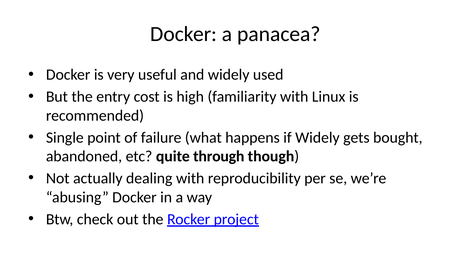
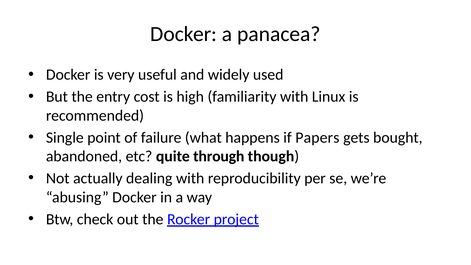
if Widely: Widely -> Papers
